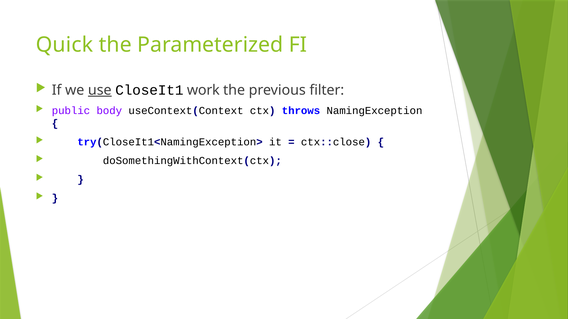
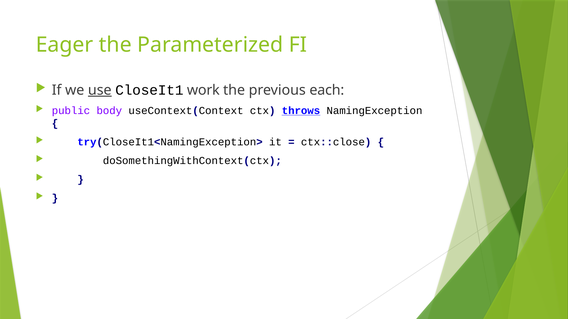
Quick: Quick -> Eager
filter: filter -> each
throws underline: none -> present
